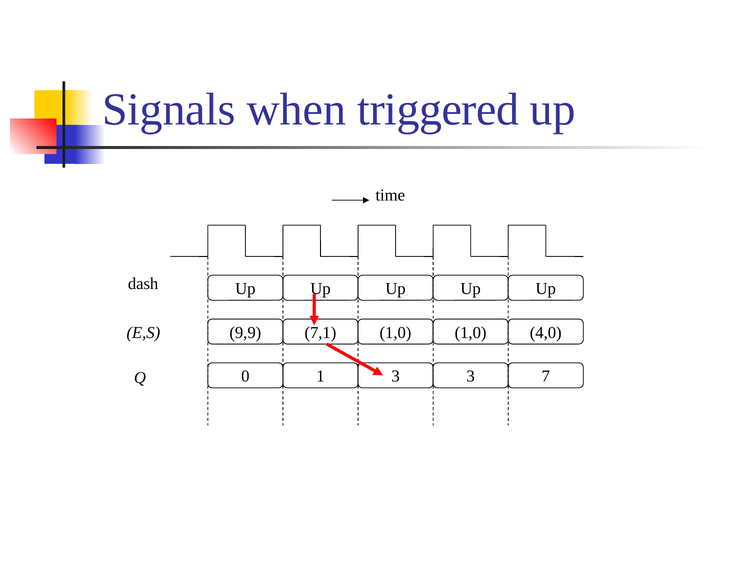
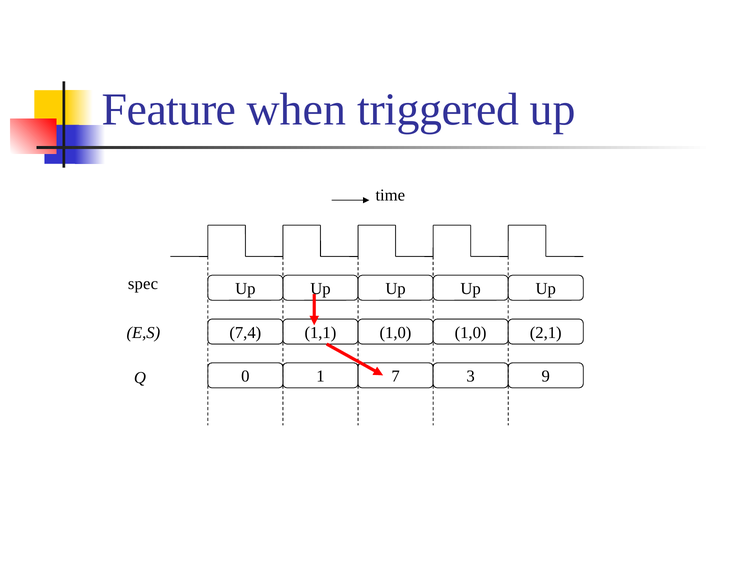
Signals: Signals -> Feature
dash: dash -> spec
9,9: 9,9 -> 7,4
7,1: 7,1 -> 1,1
4,0: 4,0 -> 2,1
1 3: 3 -> 7
7: 7 -> 9
